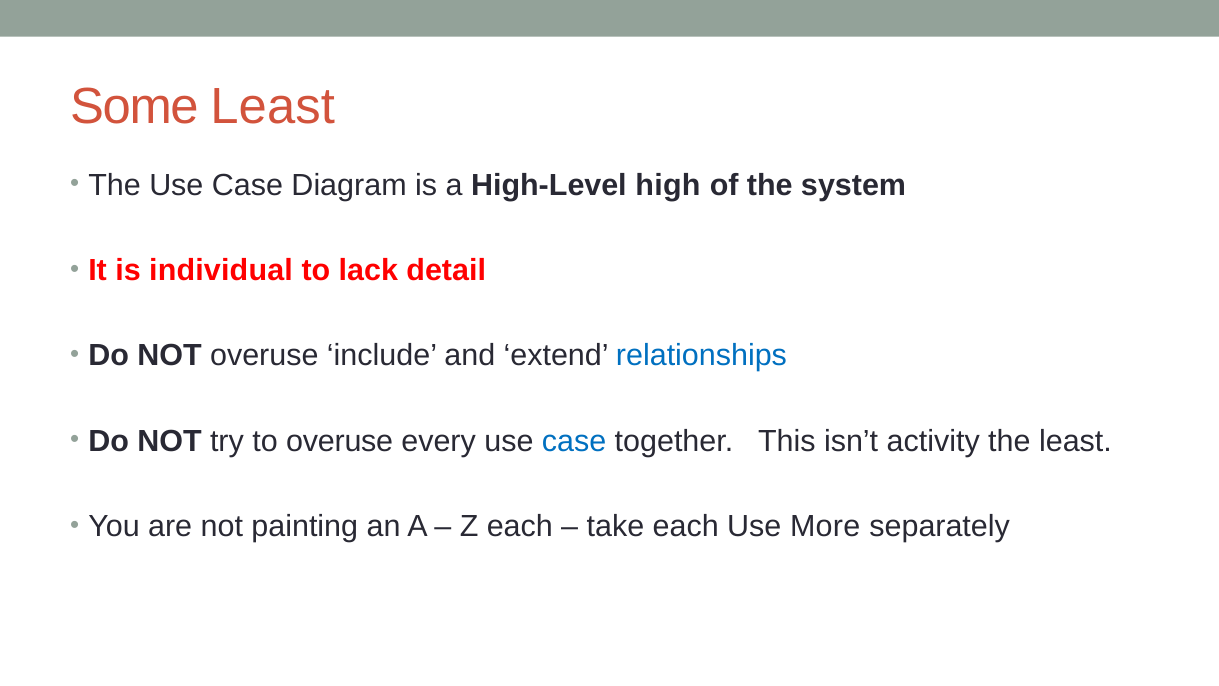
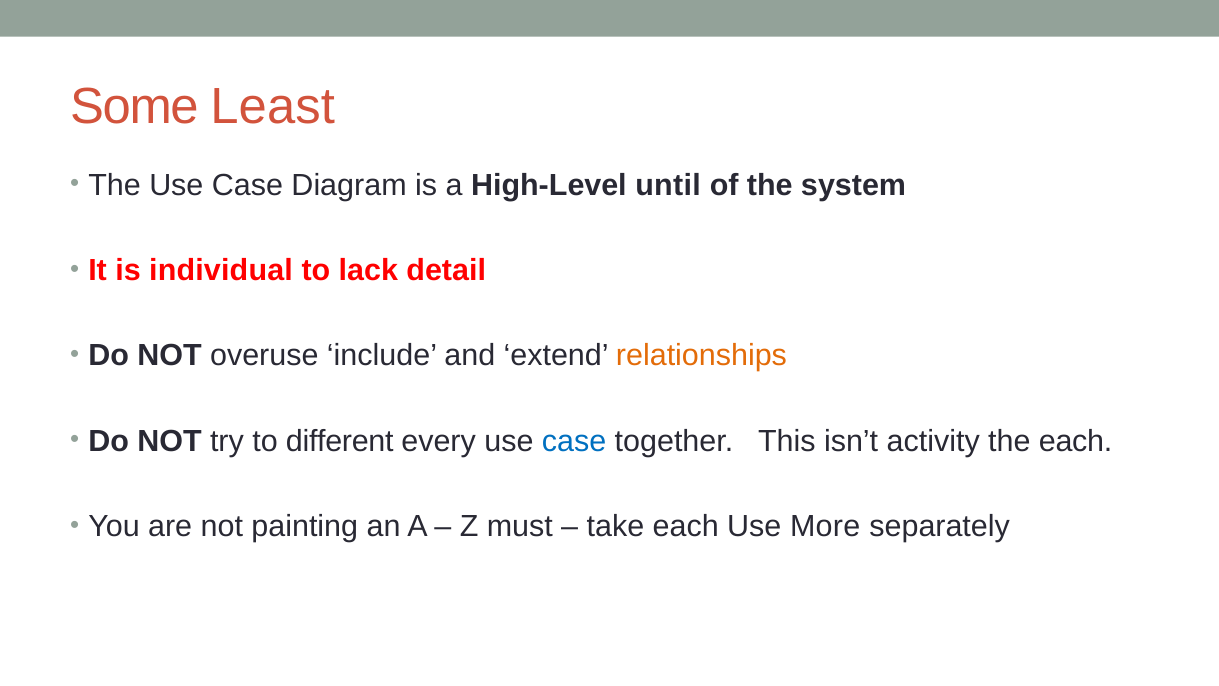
high: high -> until
relationships colour: blue -> orange
to overuse: overuse -> different
the least: least -> each
Z each: each -> must
